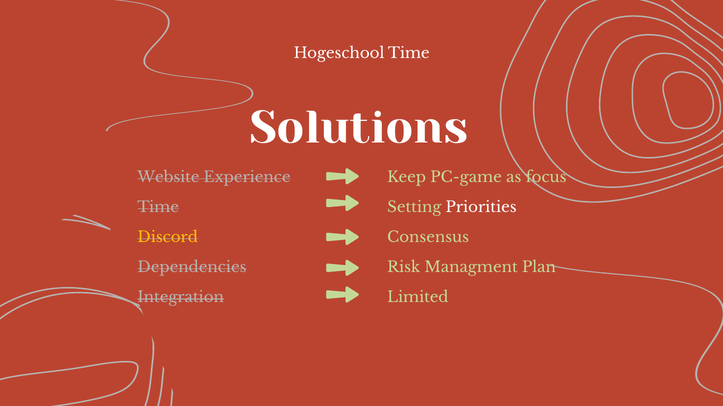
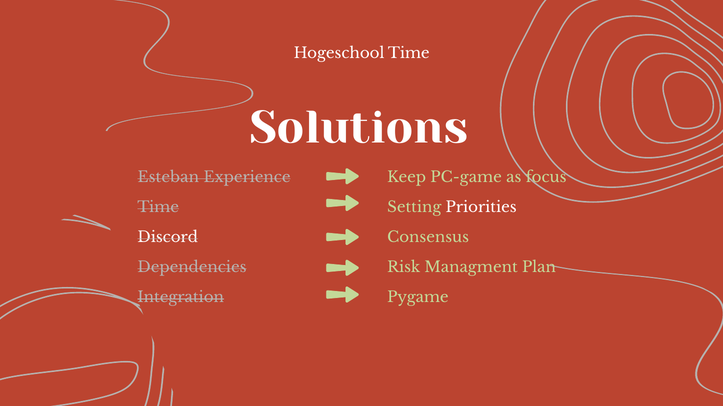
Website: Website -> Esteban
Discord colour: yellow -> white
Limited: Limited -> Pygame
